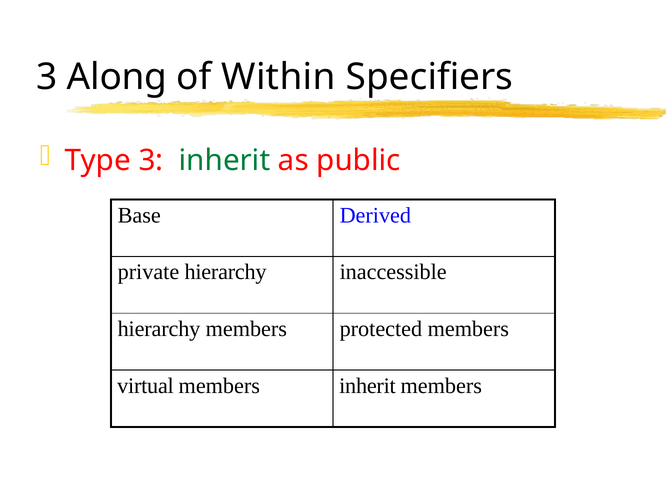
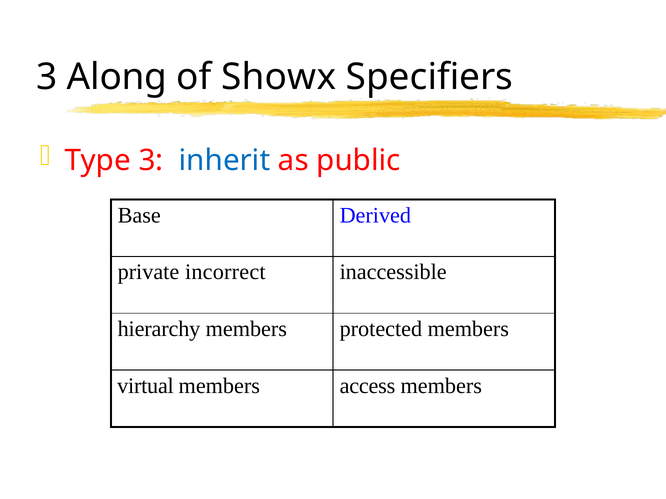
Within: Within -> Showx
inherit at (225, 161) colour: green -> blue
private hierarchy: hierarchy -> incorrect
members inherit: inherit -> access
